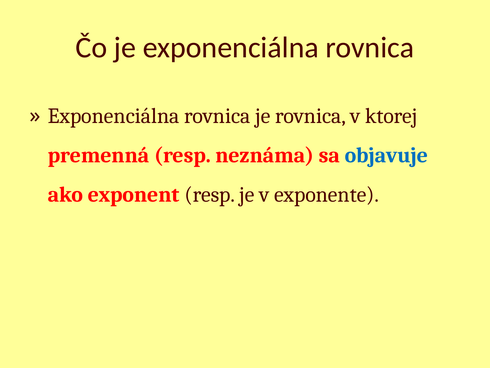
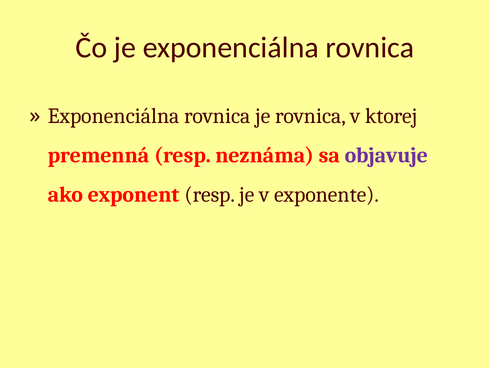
objavuje colour: blue -> purple
